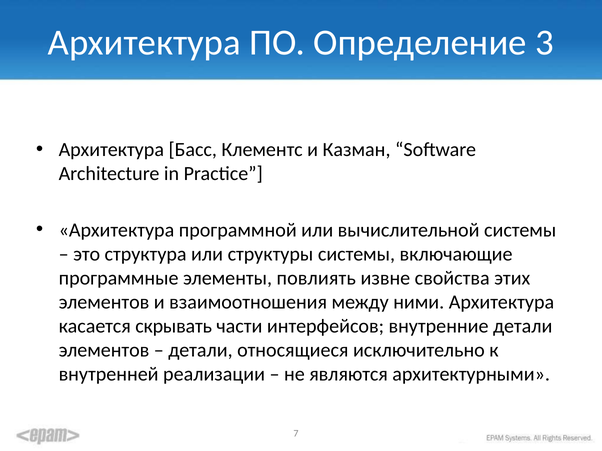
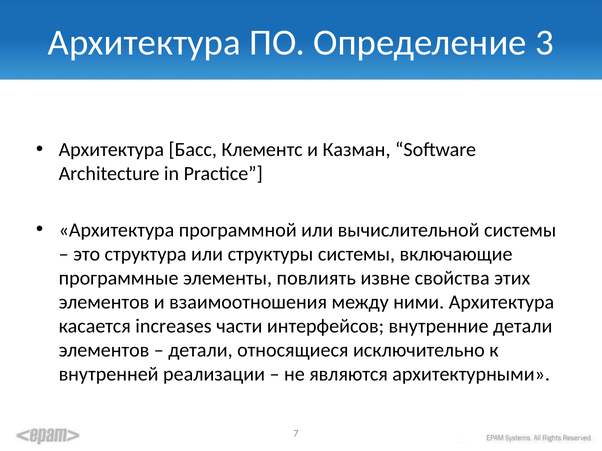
скрывать: скрывать -> increases
